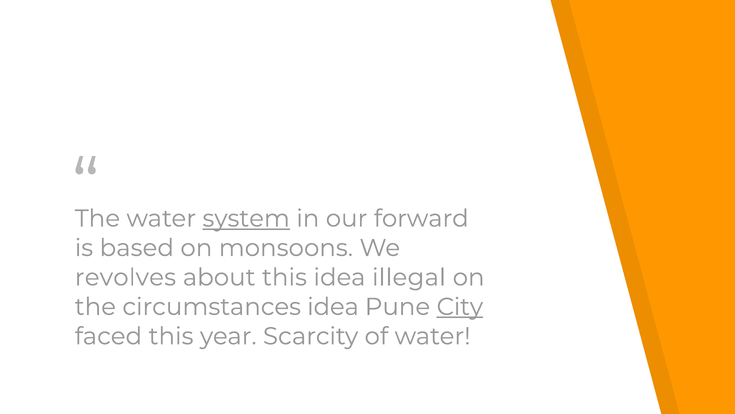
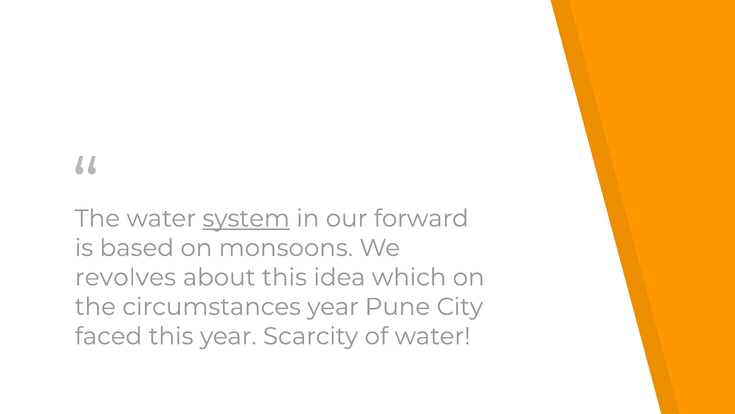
illegal: illegal -> which
circumstances idea: idea -> year
City underline: present -> none
